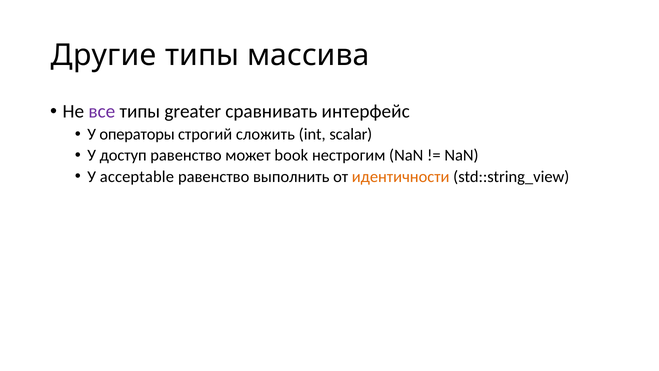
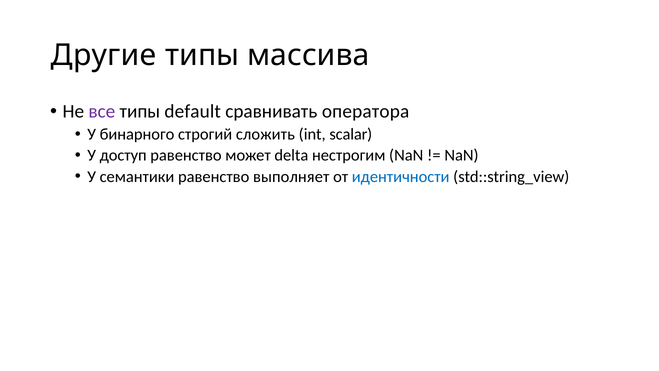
greater: greater -> default
интерфейс: интерфейс -> оператора
операторы: операторы -> бинарного
book: book -> delta
acceptable: acceptable -> семантики
выполнить: выполнить -> выполняет
идентичности colour: orange -> blue
